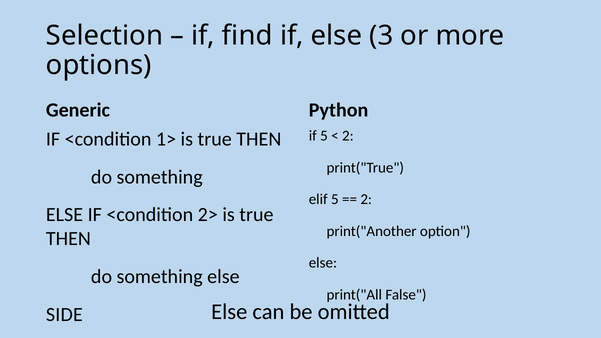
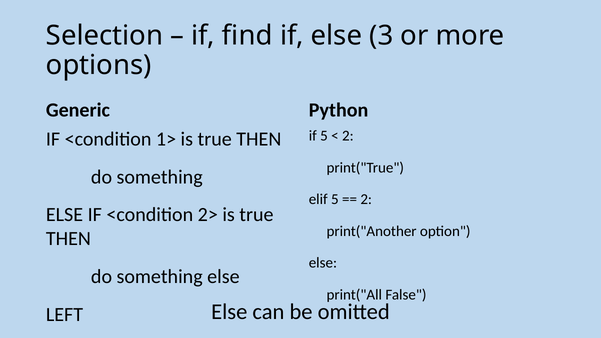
SIDE: SIDE -> LEFT
